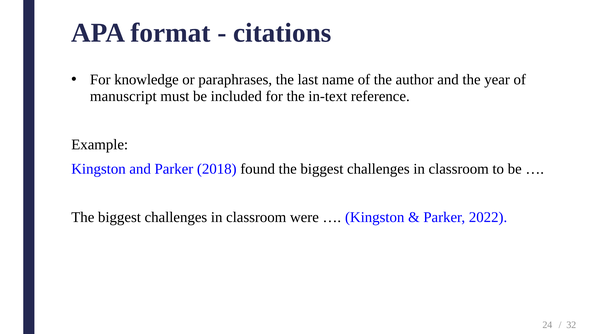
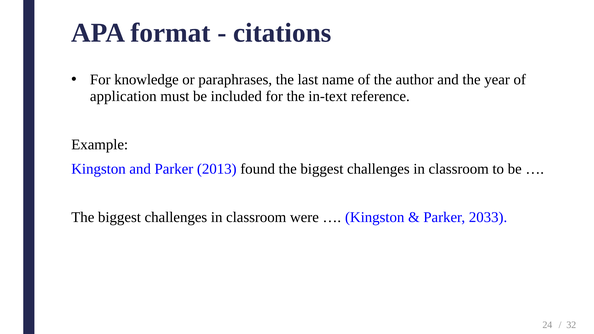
manuscript: manuscript -> application
2018: 2018 -> 2013
2022: 2022 -> 2033
